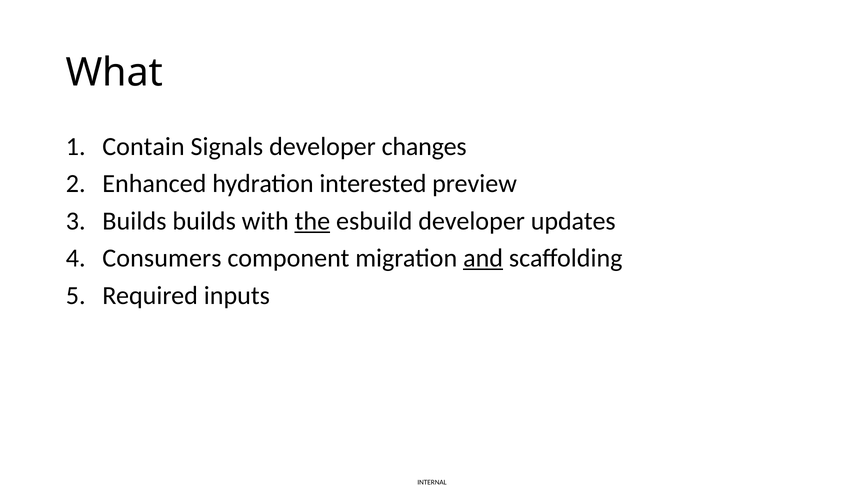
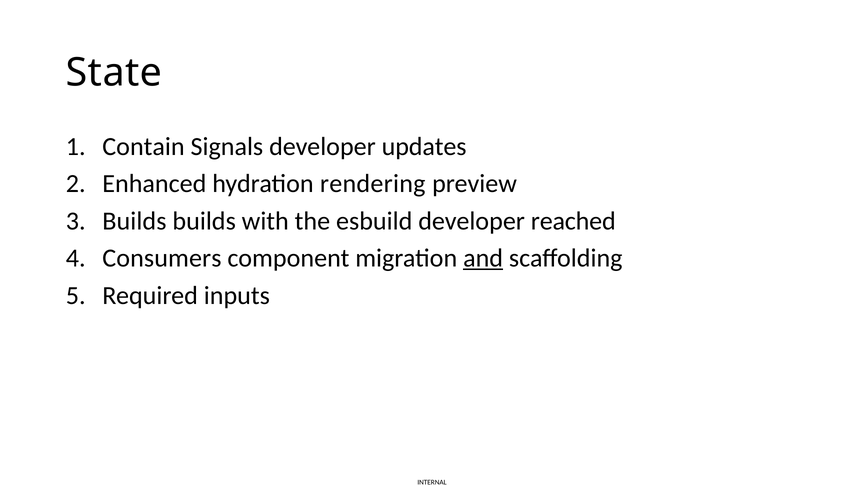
What: What -> State
changes: changes -> updates
interested: interested -> rendering
the underline: present -> none
updates: updates -> reached
